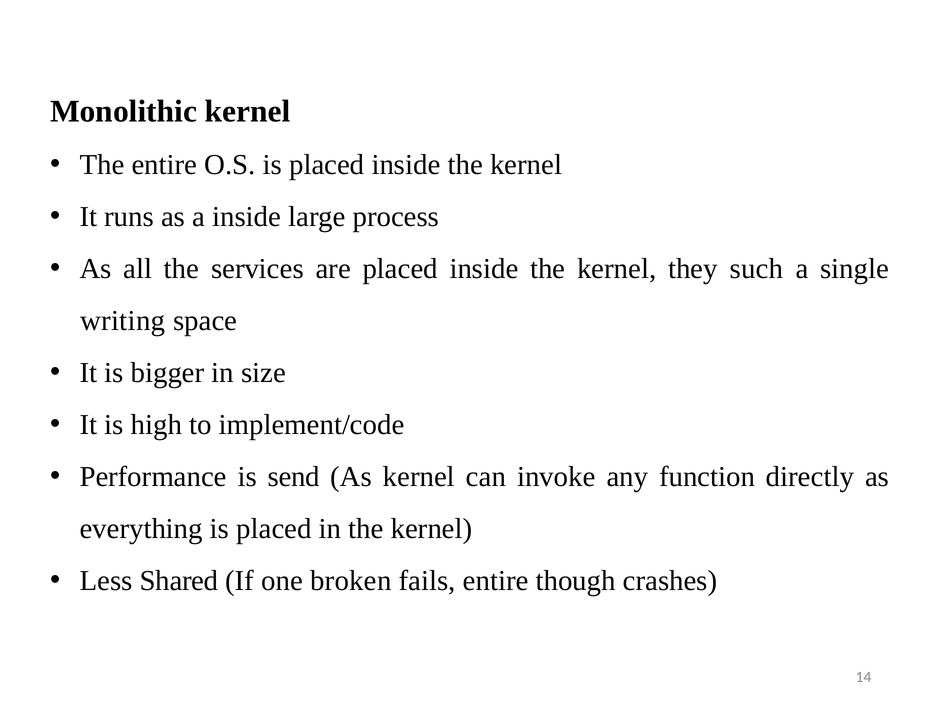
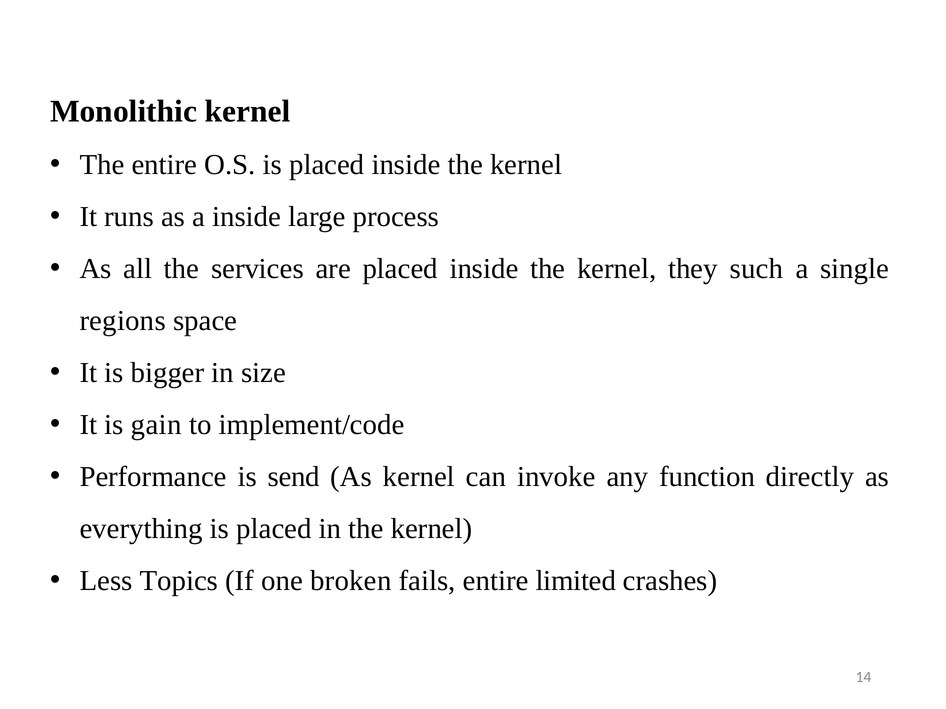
writing: writing -> regions
high: high -> gain
Shared: Shared -> Topics
though: though -> limited
